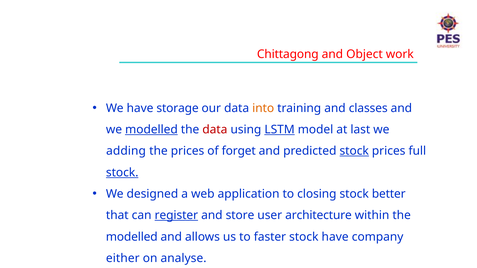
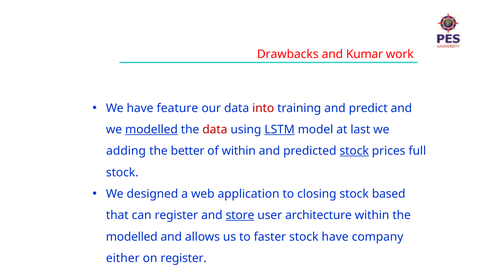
Chittagong: Chittagong -> Drawbacks
Object: Object -> Kumar
storage: storage -> feature
into colour: orange -> red
classes: classes -> predict
the prices: prices -> better
of forget: forget -> within
stock at (122, 173) underline: present -> none
better: better -> based
register at (176, 216) underline: present -> none
store underline: none -> present
on analyse: analyse -> register
